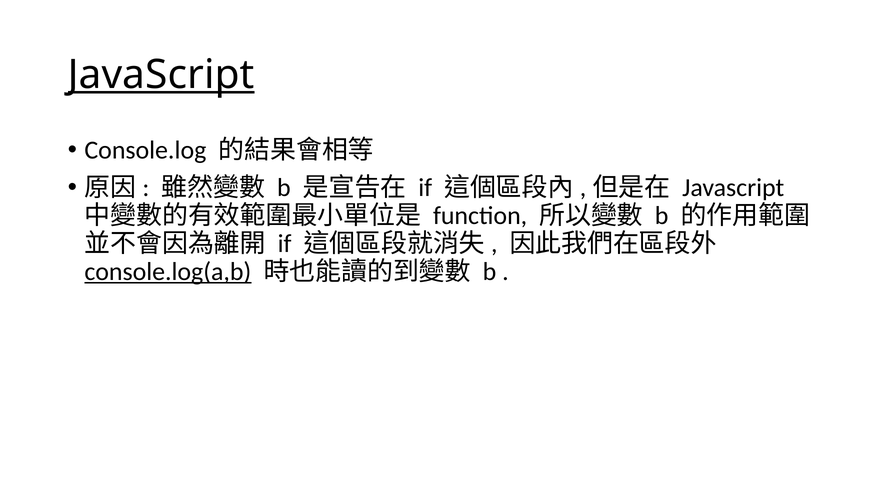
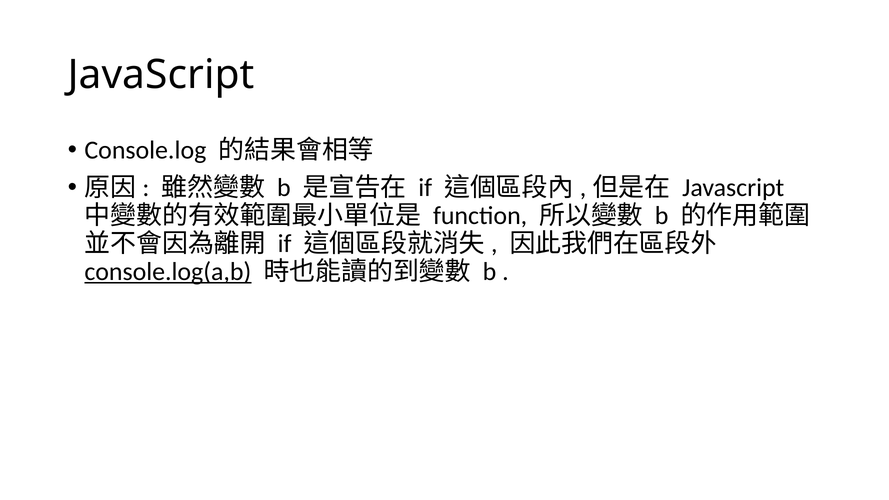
JavaScript at (161, 75) underline: present -> none
